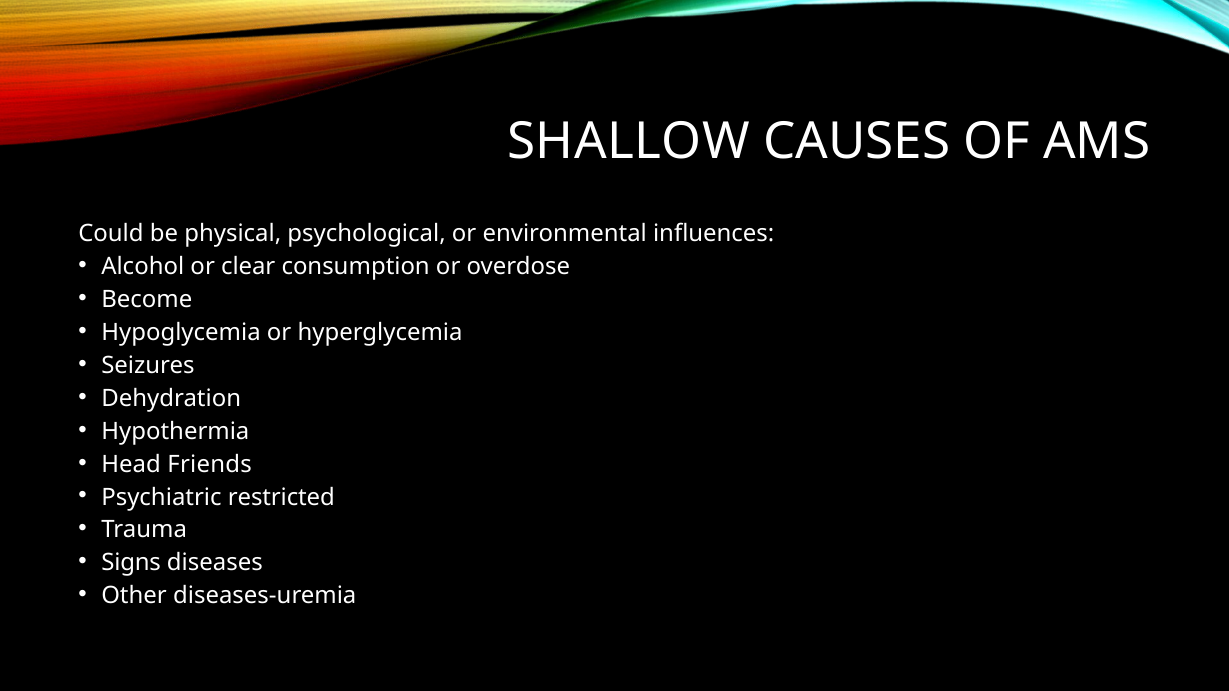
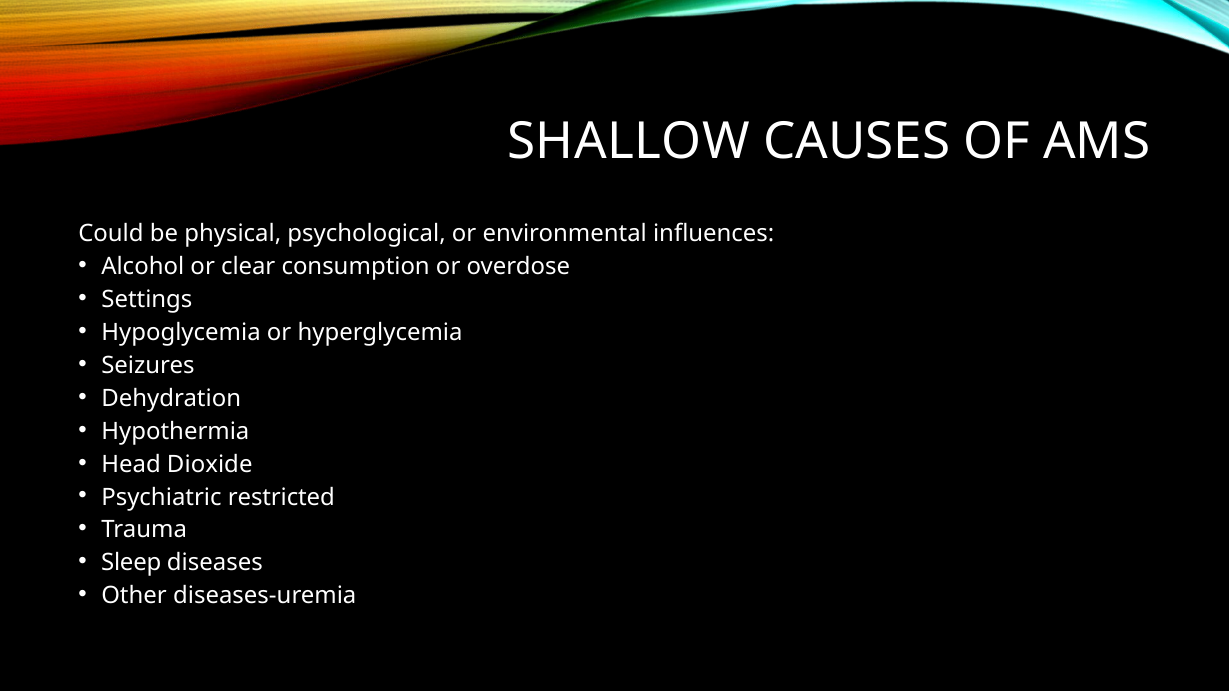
Become: Become -> Settings
Friends: Friends -> Dioxide
Signs: Signs -> Sleep
